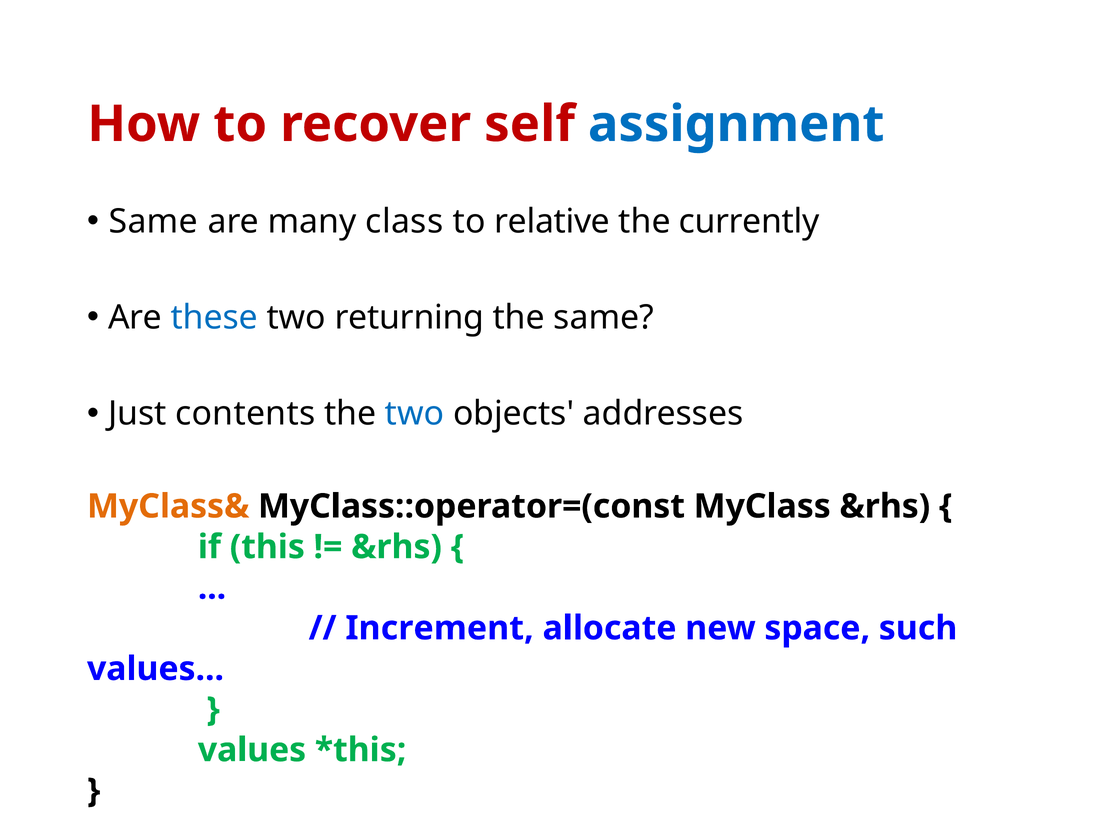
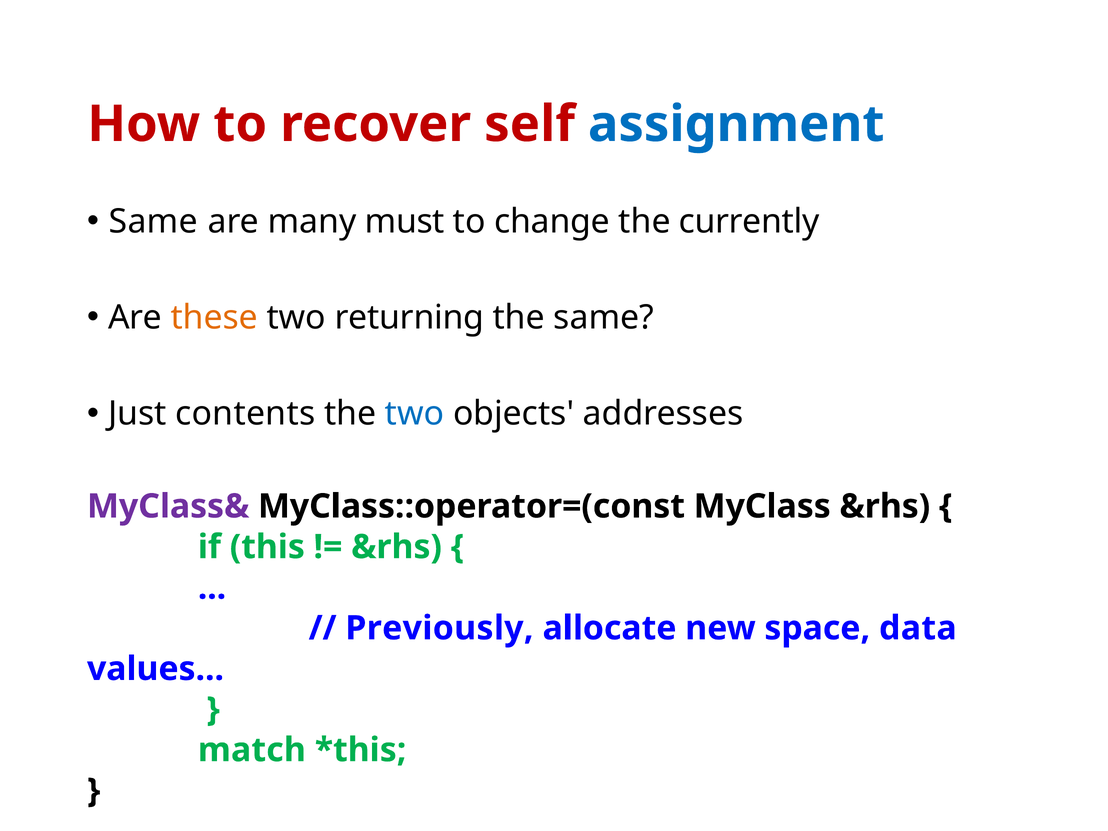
class: class -> must
relative: relative -> change
these colour: blue -> orange
MyClass& colour: orange -> purple
Increment: Increment -> Previously
such: such -> data
values at (252, 750): values -> match
